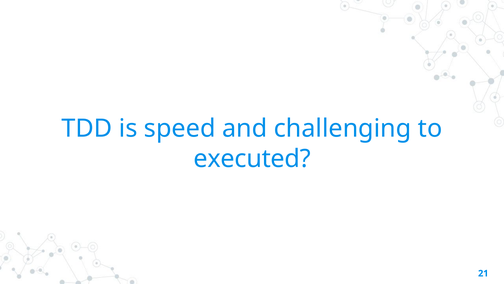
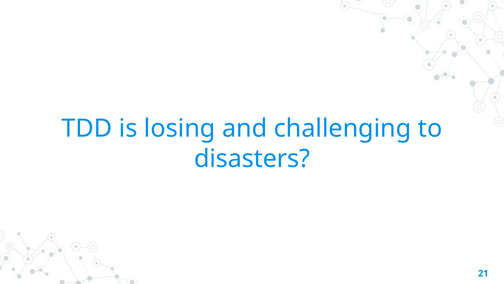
speed: speed -> losing
executed: executed -> disasters
